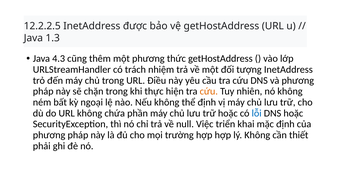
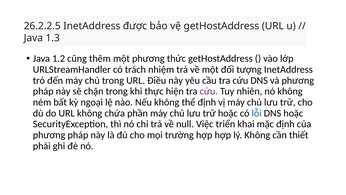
12.2.2.5: 12.2.2.5 -> 26.2.2.5
4.3: 4.3 -> 1.2
cứu at (209, 91) colour: orange -> purple
